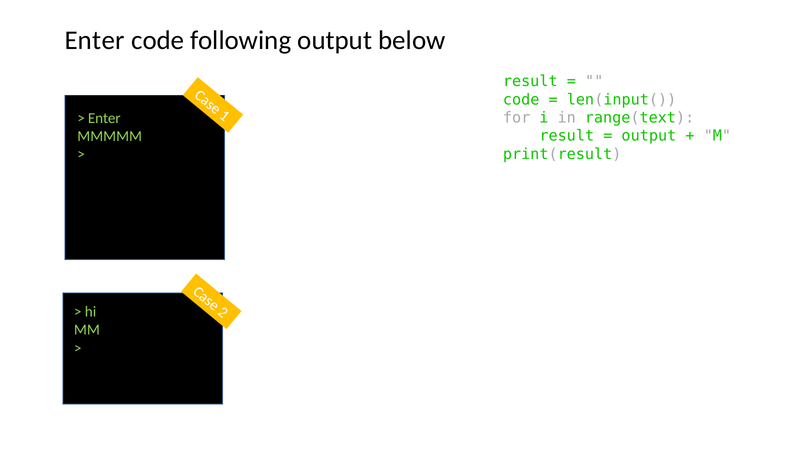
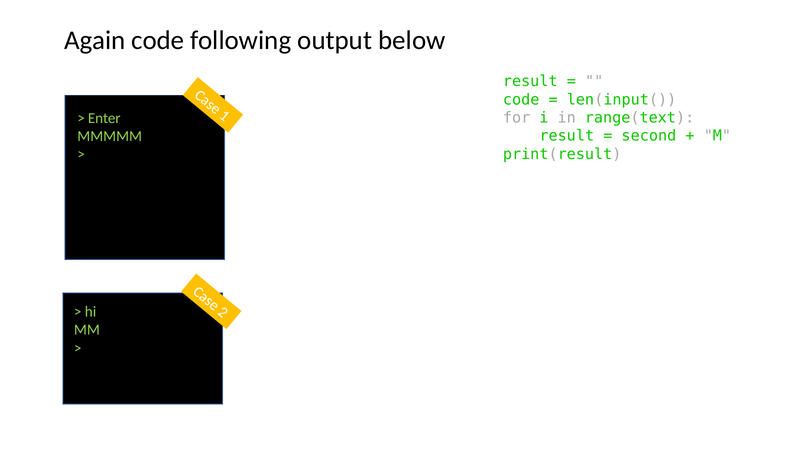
Enter at (95, 40): Enter -> Again
output at (649, 136): output -> second
